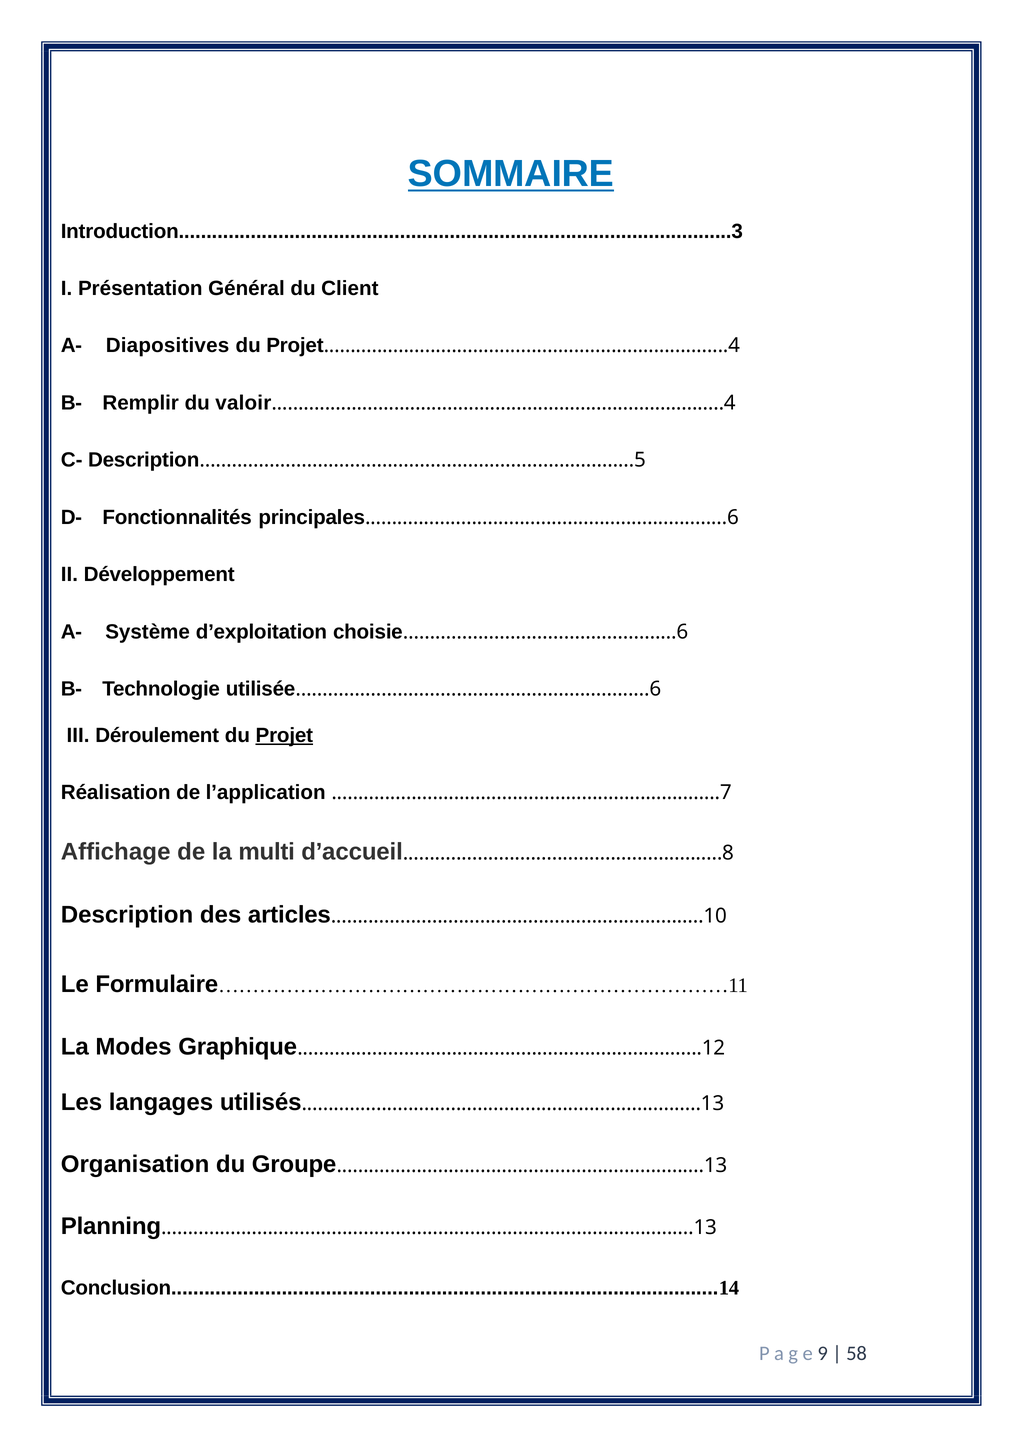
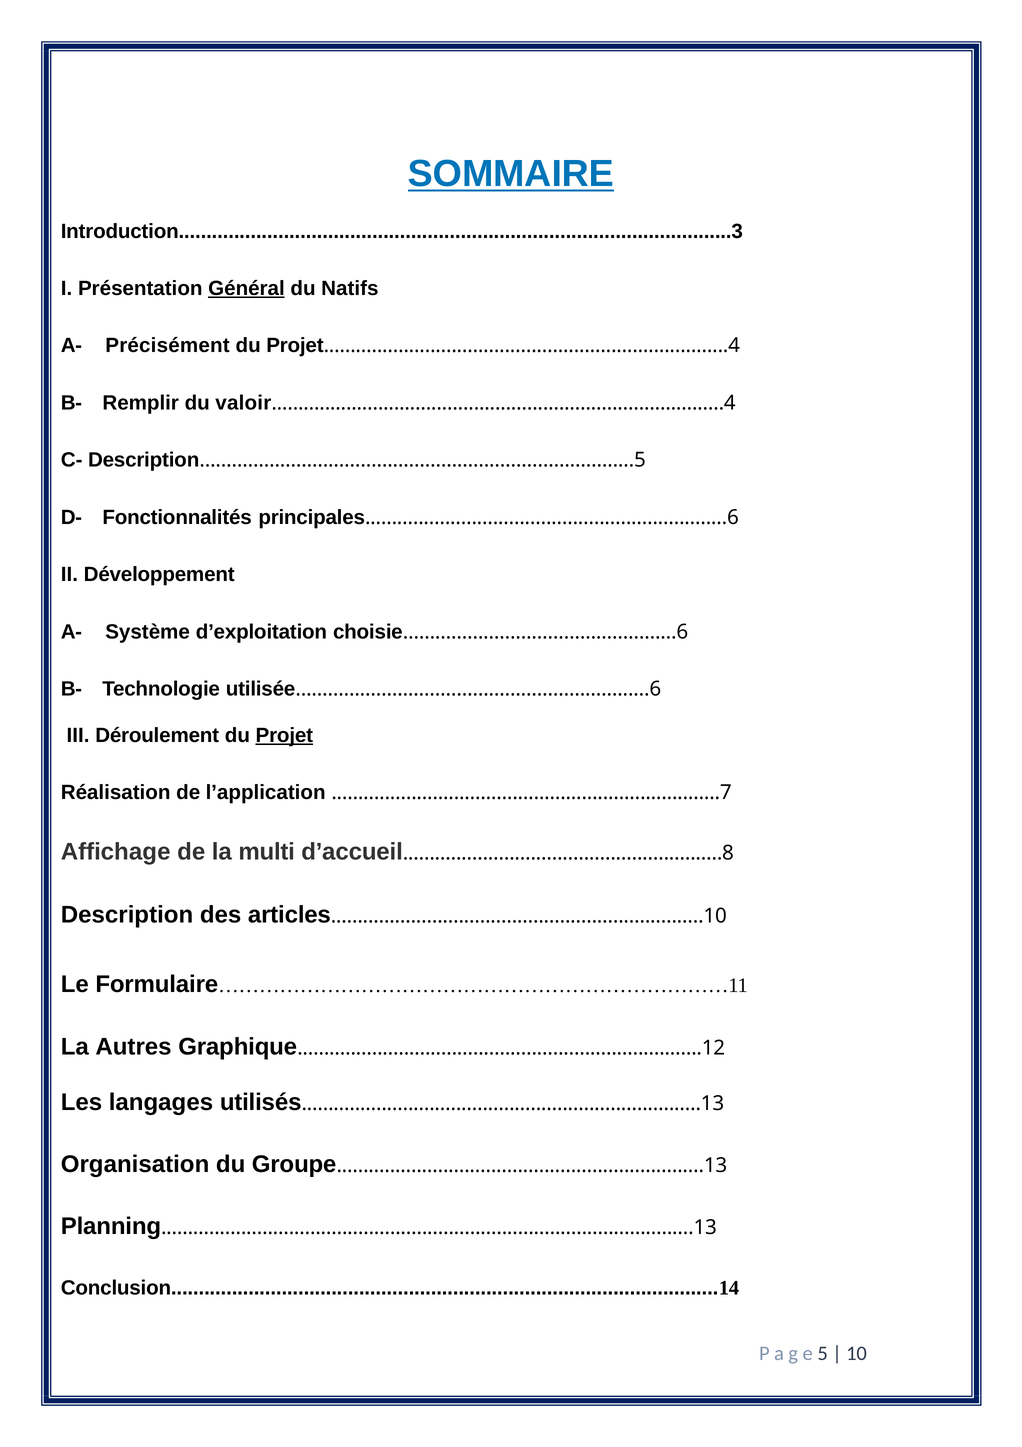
Général underline: none -> present
Client: Client -> Natifs
Diapositives: Diapositives -> Précisément
Modes: Modes -> Autres
9: 9 -> 5
58: 58 -> 10
